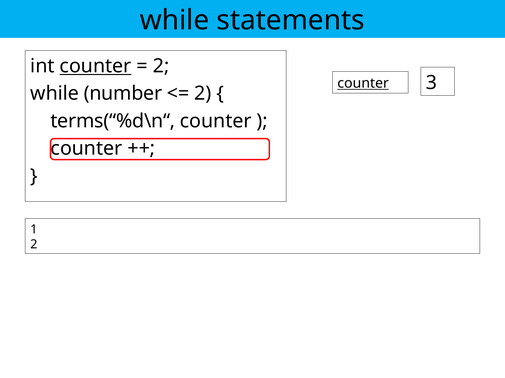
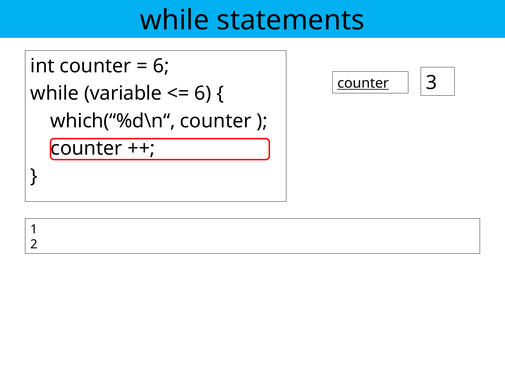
counter at (96, 66) underline: present -> none
2 at (161, 66): 2 -> 6
number: number -> variable
2 at (203, 94): 2 -> 6
terms(“%d\n“: terms(“%d\n“ -> which(“%d\n“
